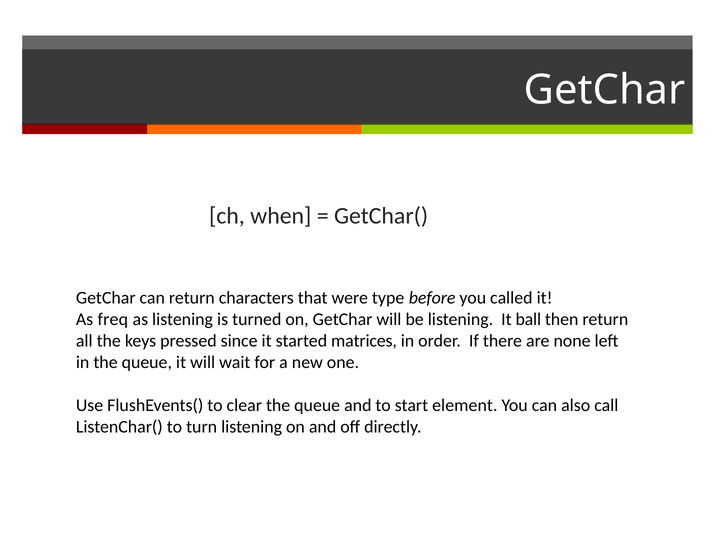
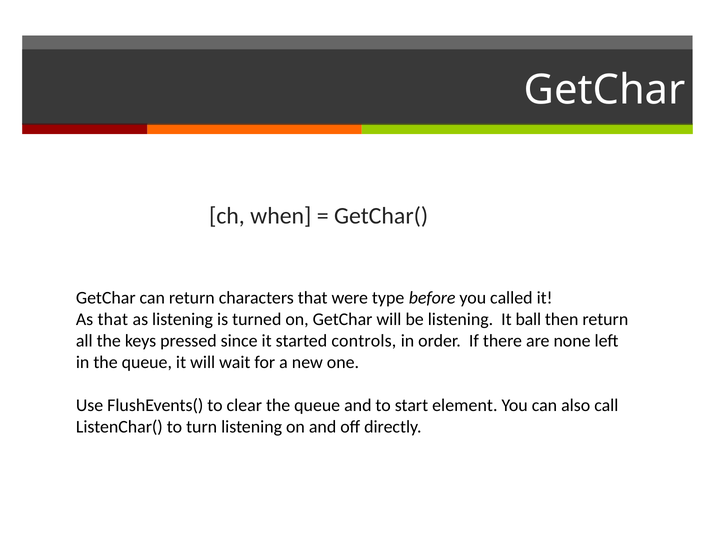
As freq: freq -> that
matrices: matrices -> controls
